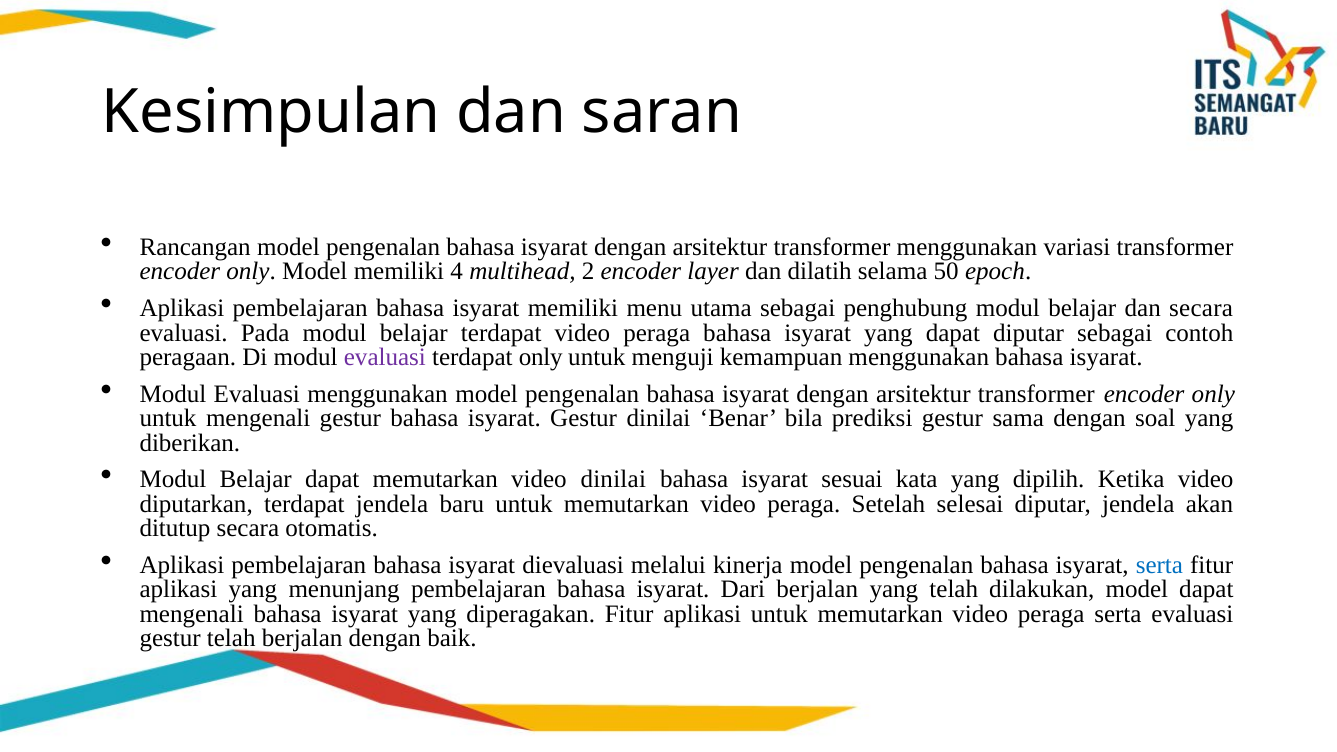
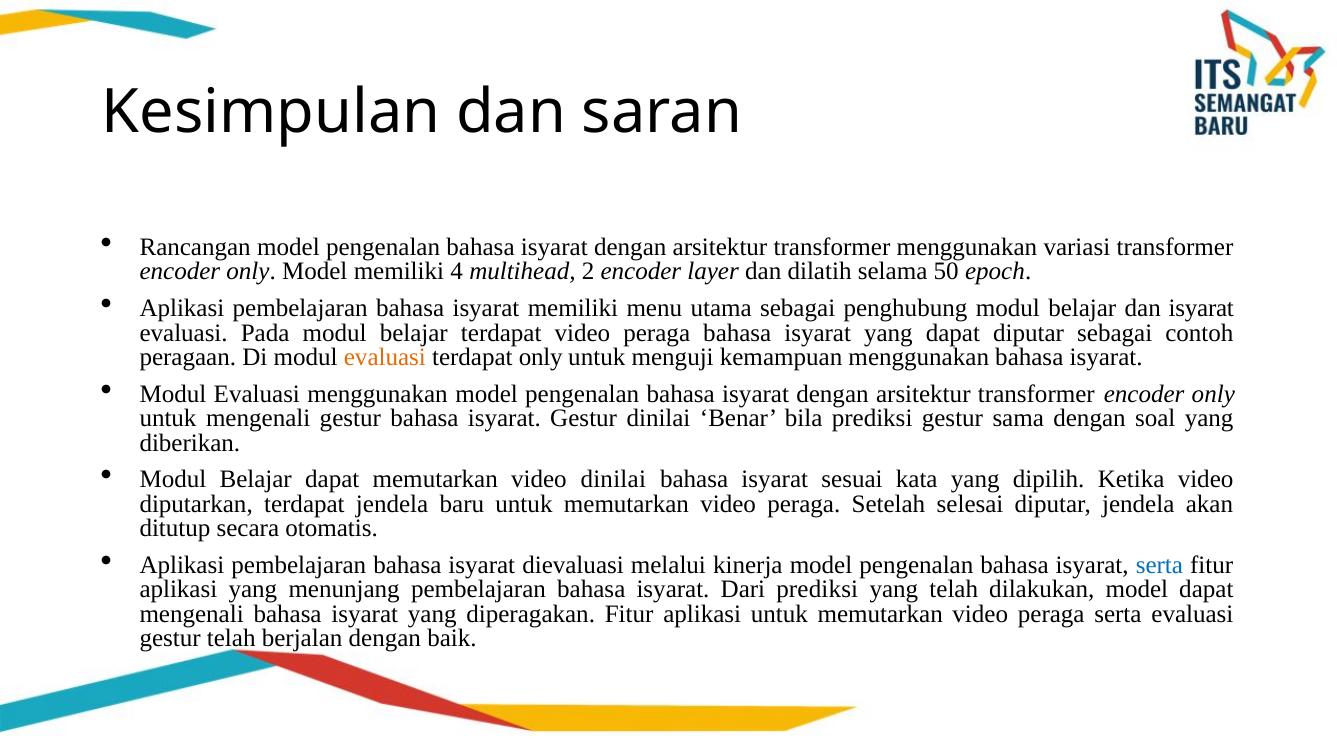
dan secara: secara -> isyarat
evaluasi at (385, 357) colour: purple -> orange
Dari berjalan: berjalan -> prediksi
